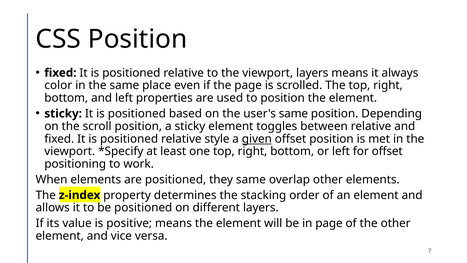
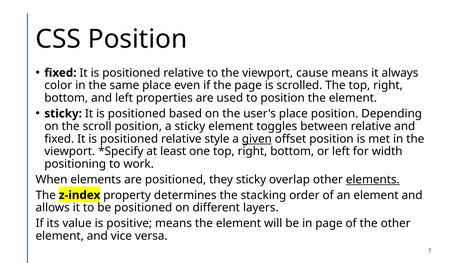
viewport layers: layers -> cause
user's same: same -> place
for offset: offset -> width
they same: same -> sticky
elements at (373, 179) underline: none -> present
